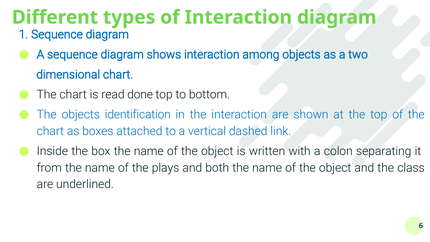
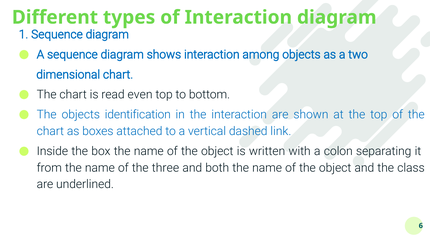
done: done -> even
plays: plays -> three
